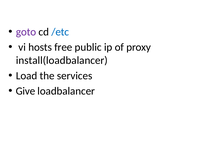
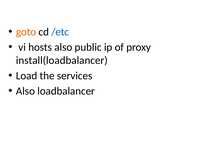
goto colour: purple -> orange
hosts free: free -> also
Give at (26, 91): Give -> Also
